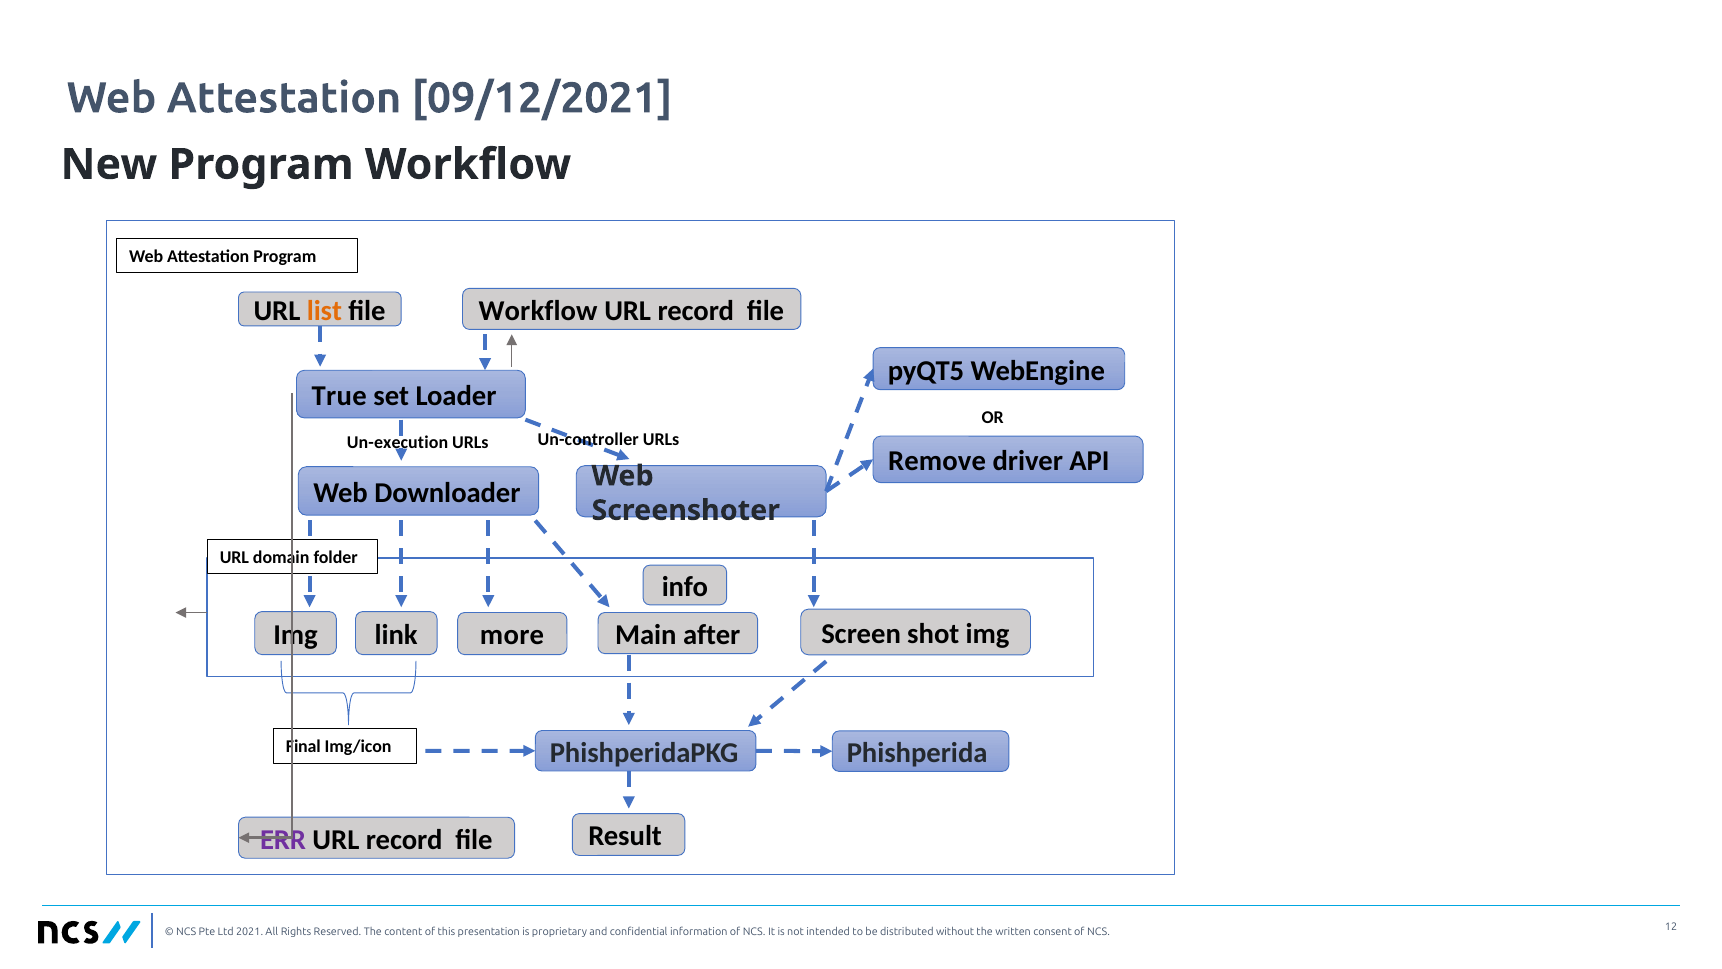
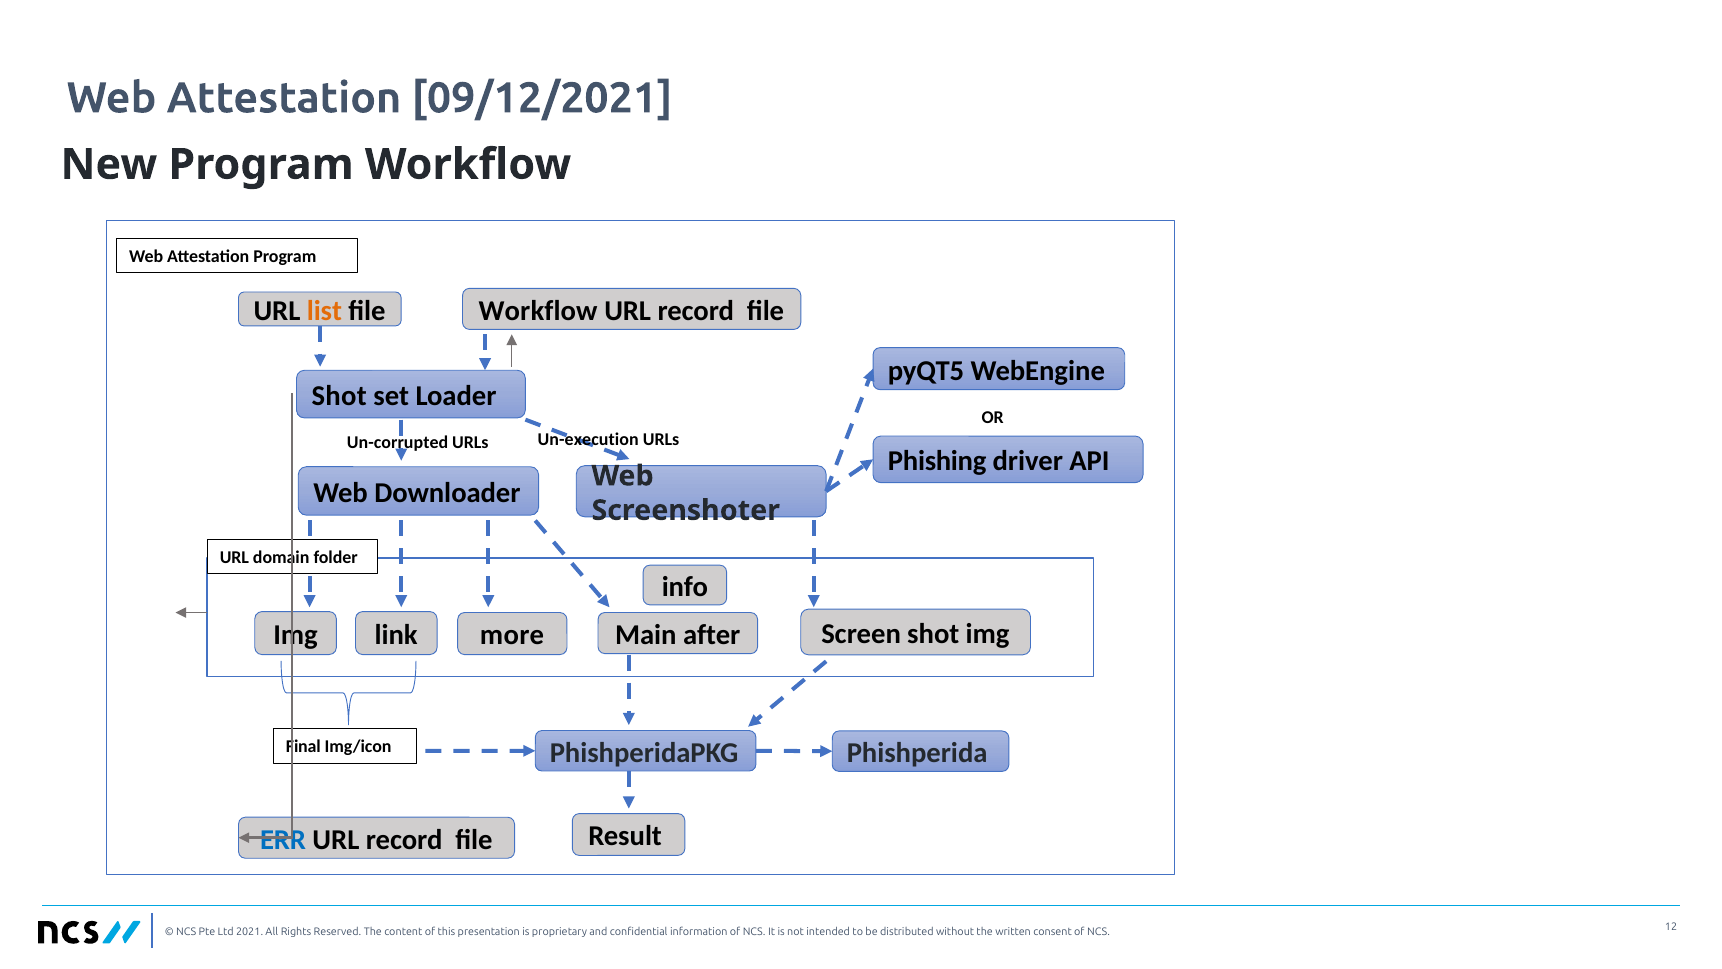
True at (339, 396): True -> Shot
Un-execution: Un-execution -> Un-corrupted
Un-controller: Un-controller -> Un-execution
Remove: Remove -> Phishing
ERR colour: purple -> blue
